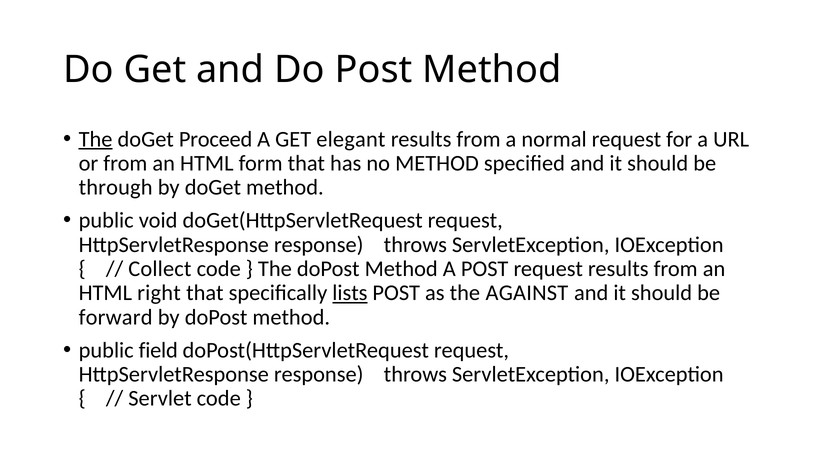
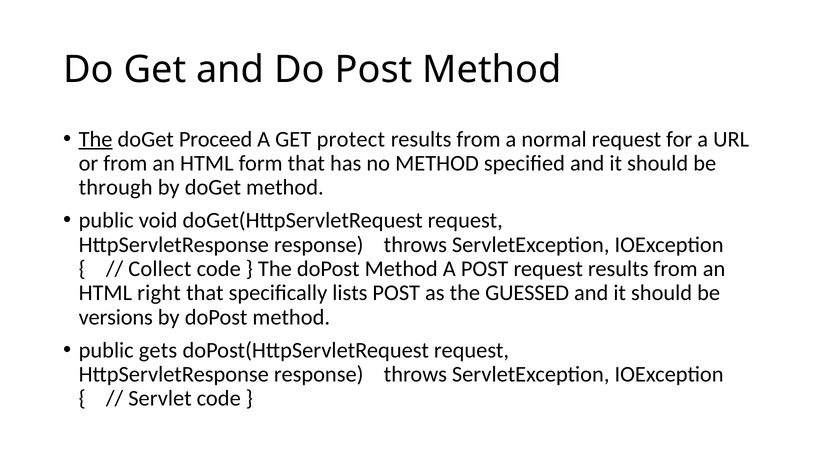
elegant: elegant -> protect
lists underline: present -> none
AGAINST: AGAINST -> GUESSED
forward: forward -> versions
field: field -> gets
